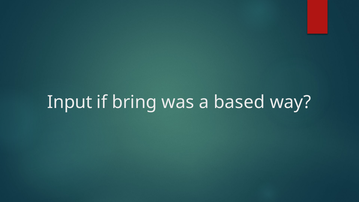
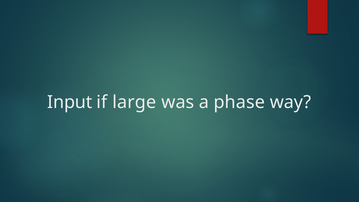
bring: bring -> large
based: based -> phase
